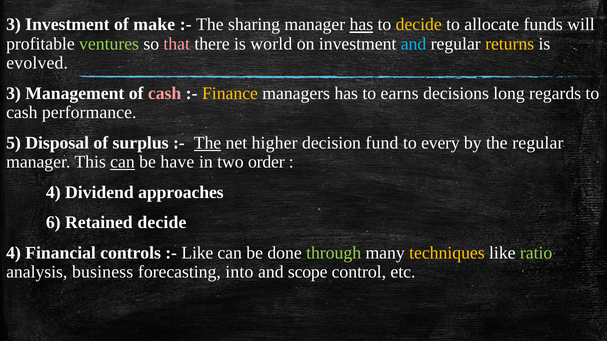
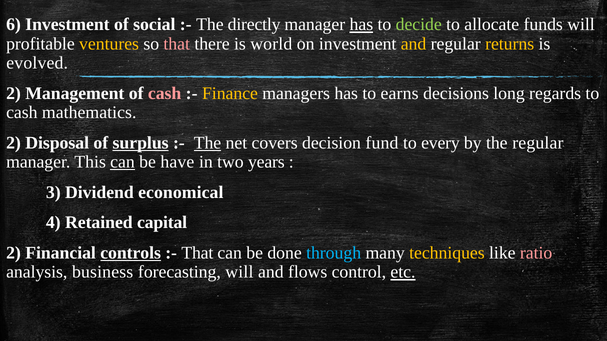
3 at (14, 25): 3 -> 6
make: make -> social
sharing: sharing -> directly
decide at (419, 25) colour: yellow -> light green
ventures colour: light green -> yellow
and at (414, 44) colour: light blue -> yellow
3 at (14, 93): 3 -> 2
performance: performance -> mathematics
5 at (14, 143): 5 -> 2
surplus underline: none -> present
higher: higher -> covers
order: order -> years
4 at (53, 192): 4 -> 3
approaches: approaches -> economical
6: 6 -> 4
Retained decide: decide -> capital
4 at (14, 253): 4 -> 2
controls underline: none -> present
Like at (197, 253): Like -> That
through colour: light green -> light blue
ratio colour: light green -> pink
forecasting into: into -> will
scope: scope -> flows
etc underline: none -> present
